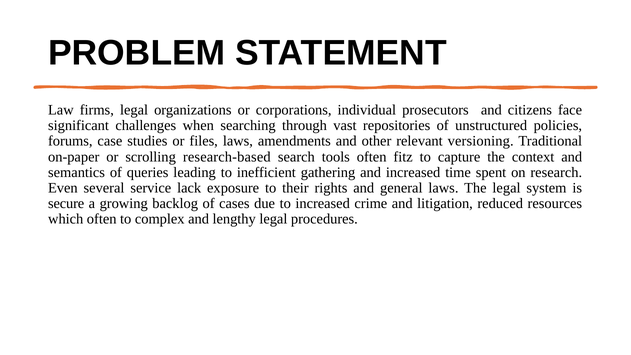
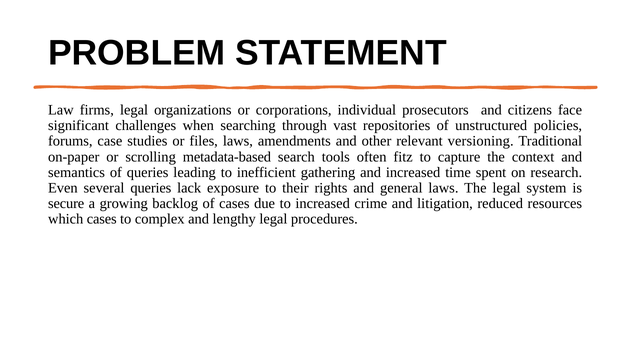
research-based: research-based -> metadata-based
several service: service -> queries
which often: often -> cases
